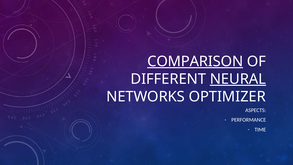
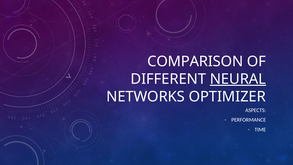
COMPARISON underline: present -> none
